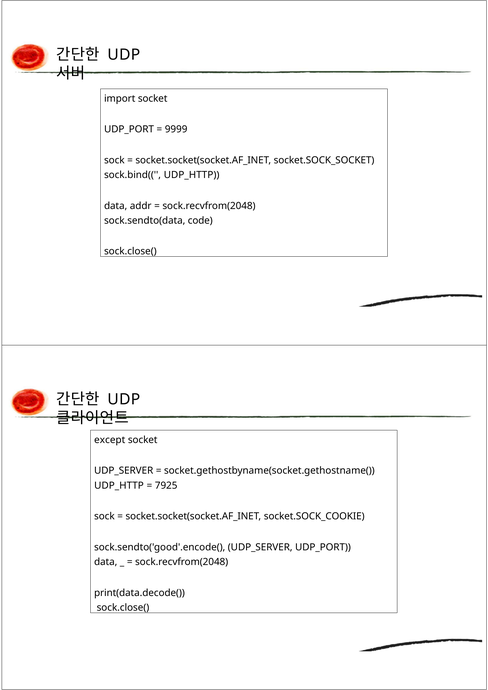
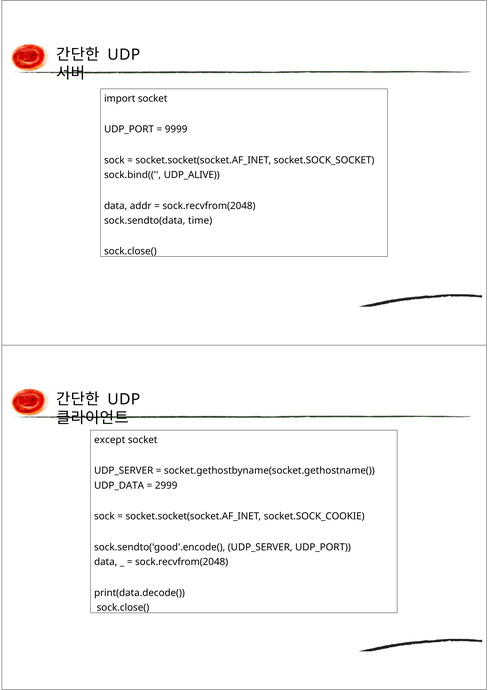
sock.bind(( UDP_HTTP: UDP_HTTP -> UDP_ALIVE
code: code -> time
UDP_HTTP at (119, 486): UDP_HTTP -> UDP_DATA
7925: 7925 -> 2999
